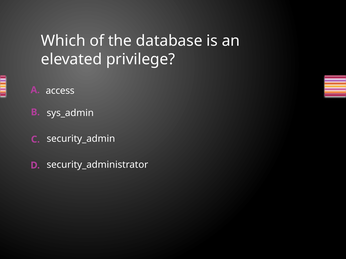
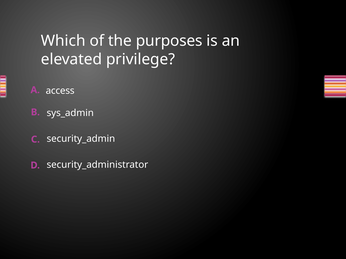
database: database -> purposes
